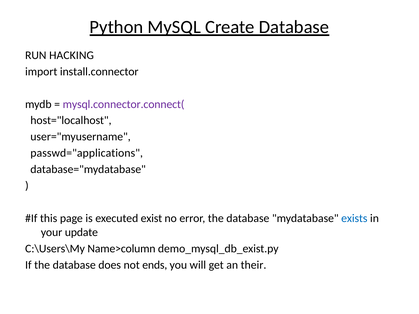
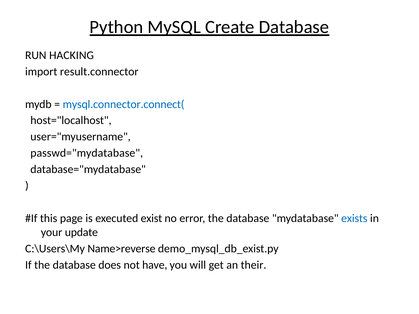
install.connector: install.connector -> result.connector
mysql.connector.connect( colour: purple -> blue
passwd="applications: passwd="applications -> passwd="mydatabase
Name>column: Name>column -> Name>reverse
ends: ends -> have
